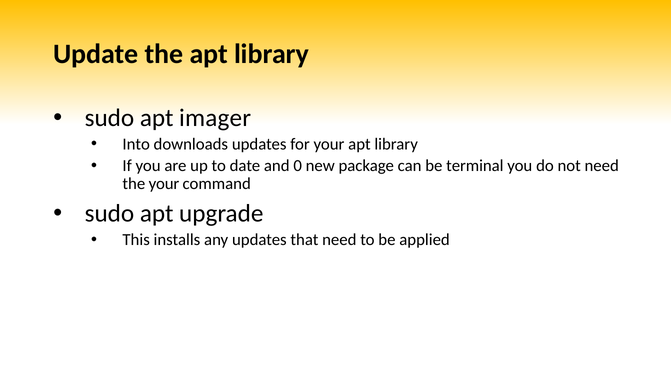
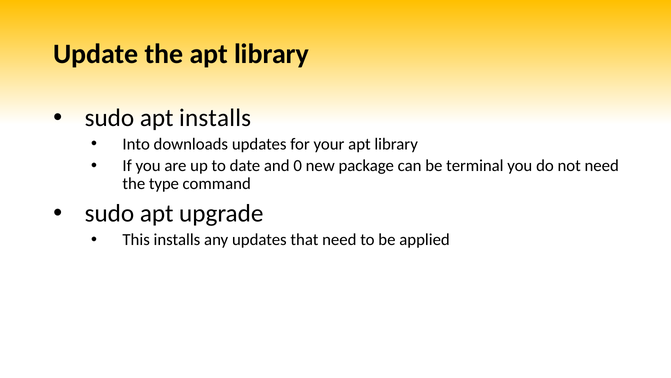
apt imager: imager -> installs
the your: your -> type
